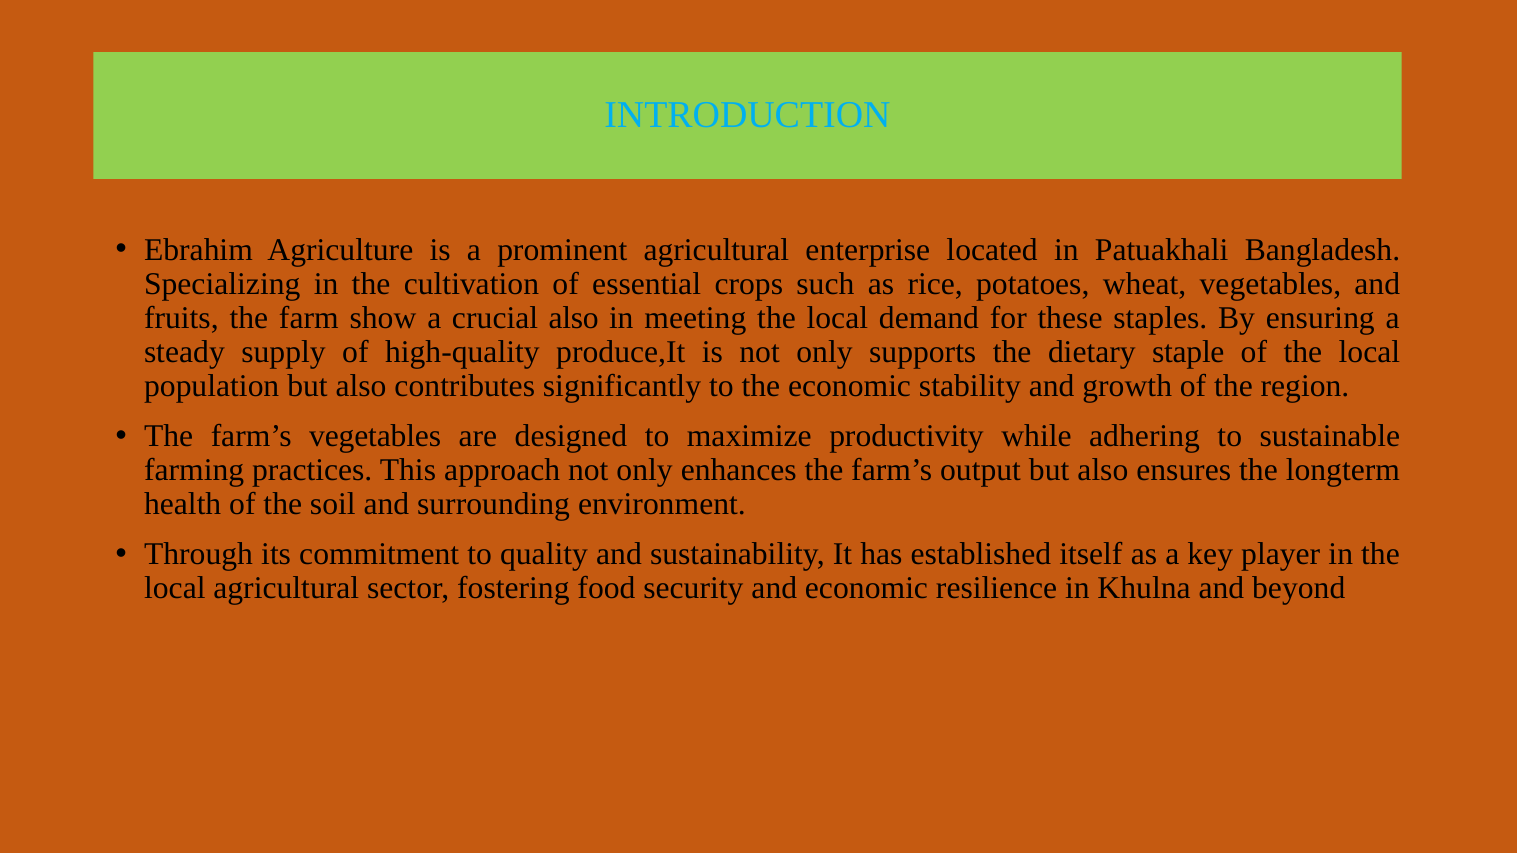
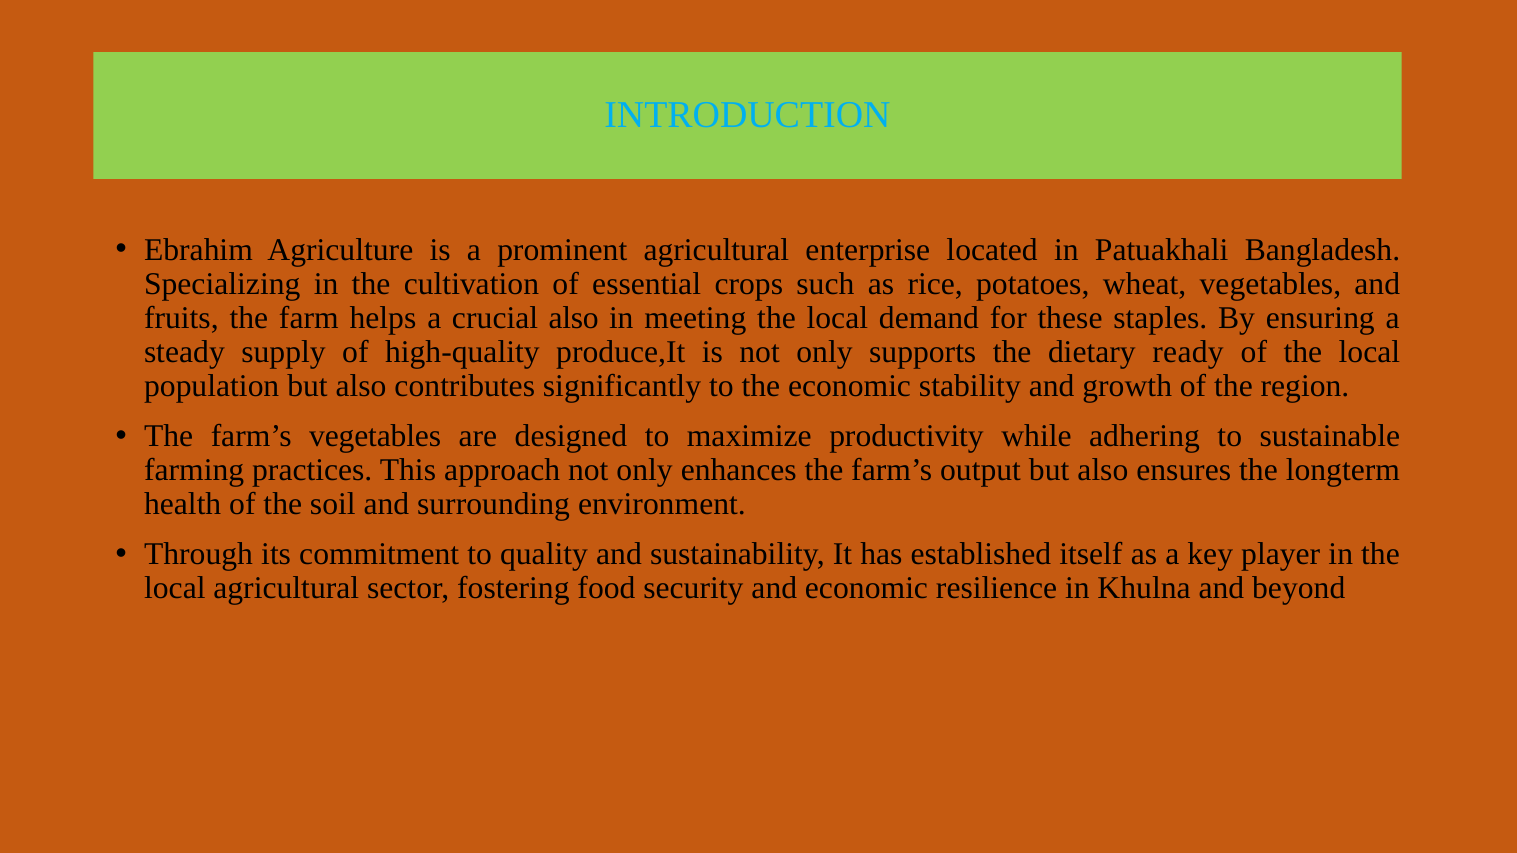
show: show -> helps
staple: staple -> ready
